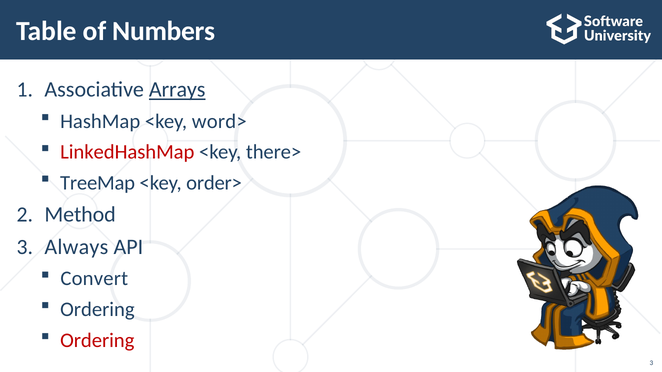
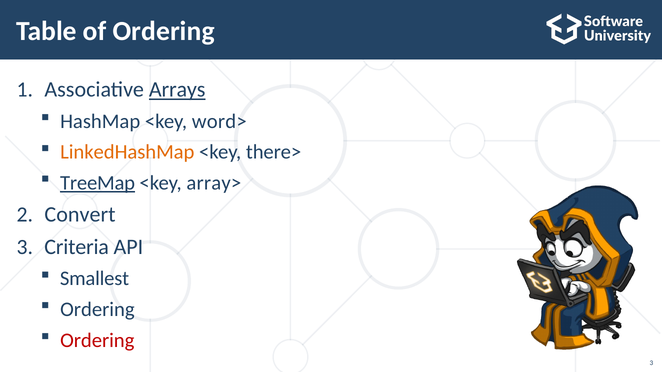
of Numbers: Numbers -> Ordering
LinkedHashMap colour: red -> orange
TreeMap underline: none -> present
order>: order> -> array>
Method: Method -> Convert
Always: Always -> Criteria
Convert: Convert -> Smallest
